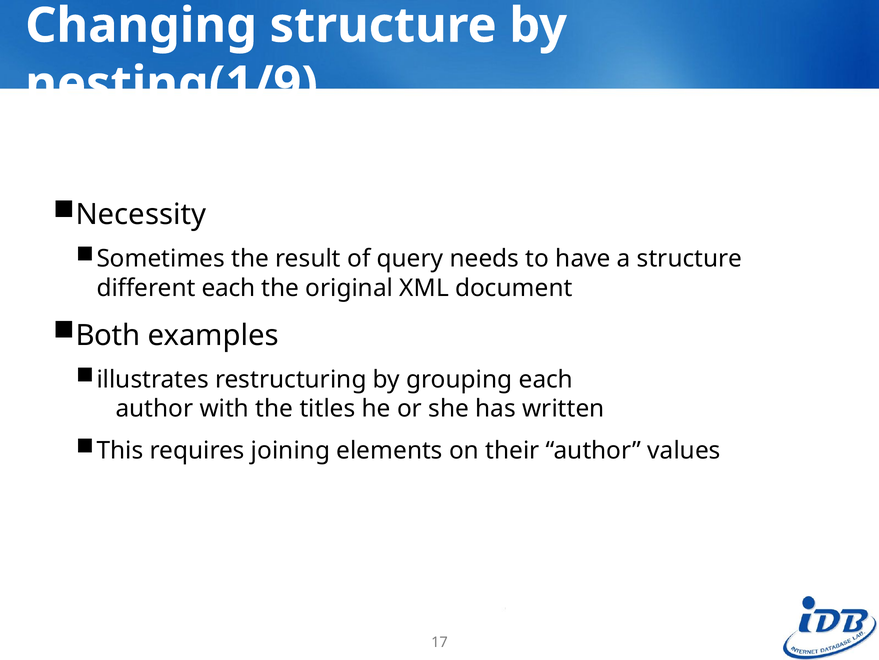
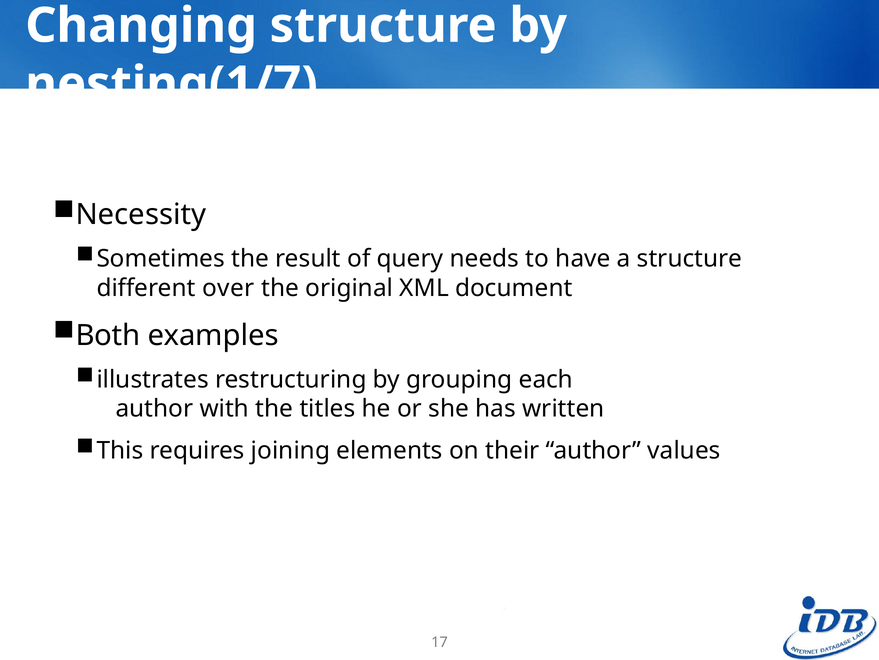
nesting(1/9: nesting(1/9 -> nesting(1/7
different each: each -> over
